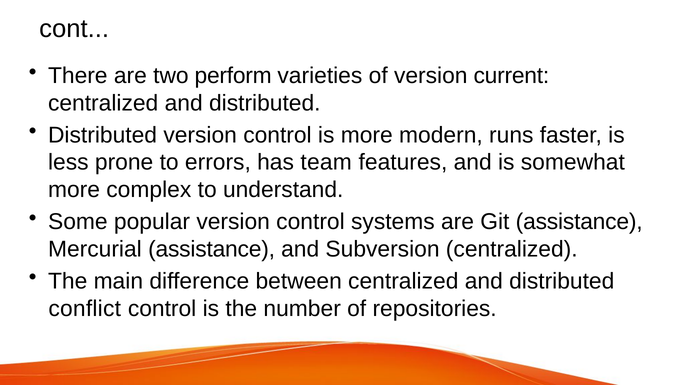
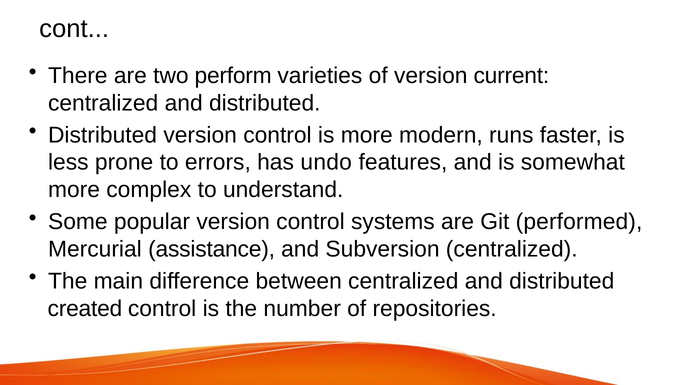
team: team -> undo
Git assistance: assistance -> performed
conflict: conflict -> created
